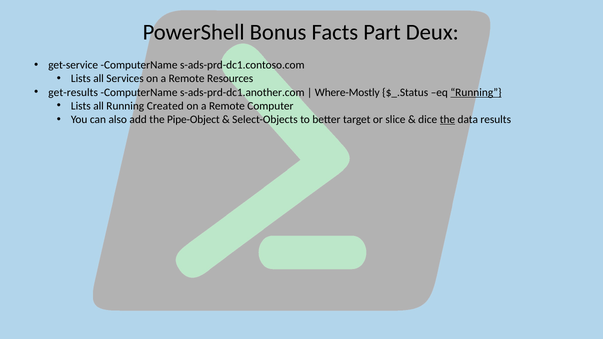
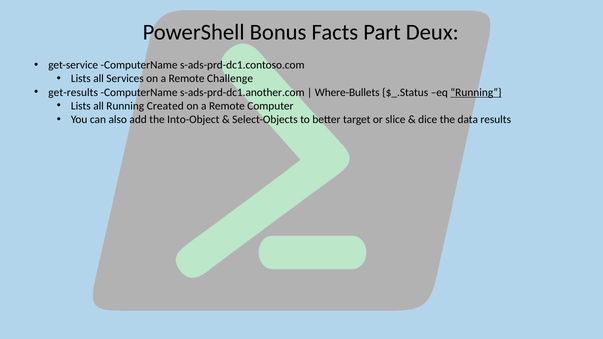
Resources: Resources -> Challenge
Where-Mostly: Where-Mostly -> Where-Bullets
Pipe-Object: Pipe-Object -> Into-Object
the at (447, 119) underline: present -> none
